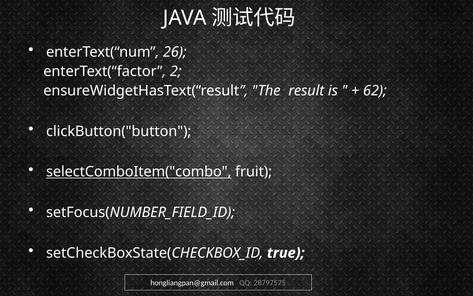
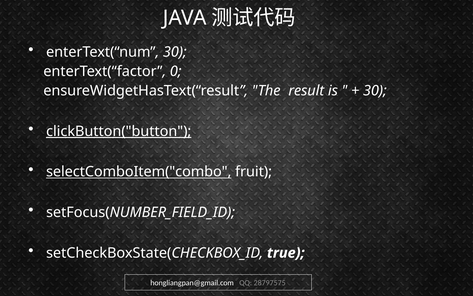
enterText(“num 26: 26 -> 30
2: 2 -> 0
62 at (375, 91): 62 -> 30
clickButton("button underline: none -> present
